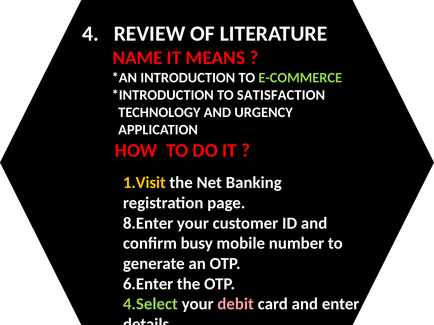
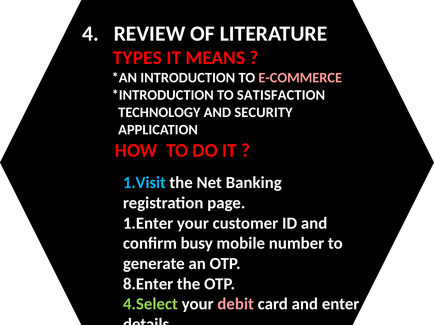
NAME: NAME -> TYPES
E-COMMERCE colour: light green -> pink
URGENCY: URGENCY -> SECURITY
1.Visit colour: yellow -> light blue
8.Enter: 8.Enter -> 1.Enter
6.Enter: 6.Enter -> 8.Enter
